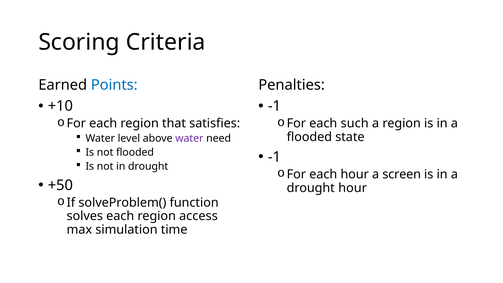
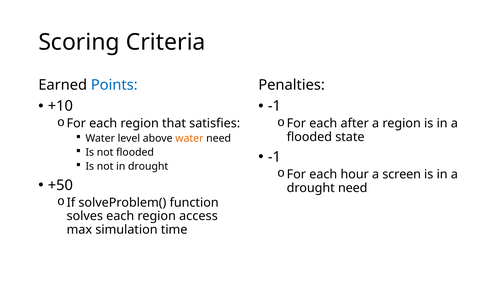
such: such -> after
water at (189, 138) colour: purple -> orange
drought hour: hour -> need
